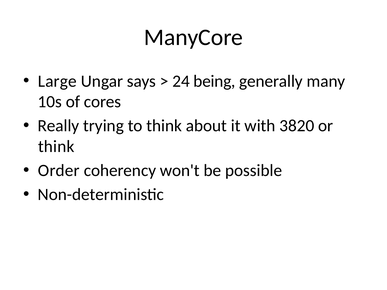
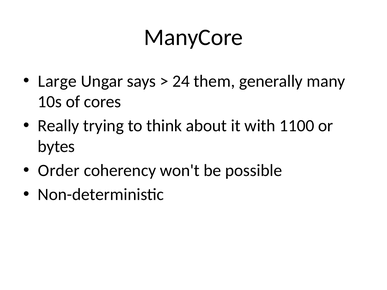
being: being -> them
3820: 3820 -> 1100
think at (56, 147): think -> bytes
